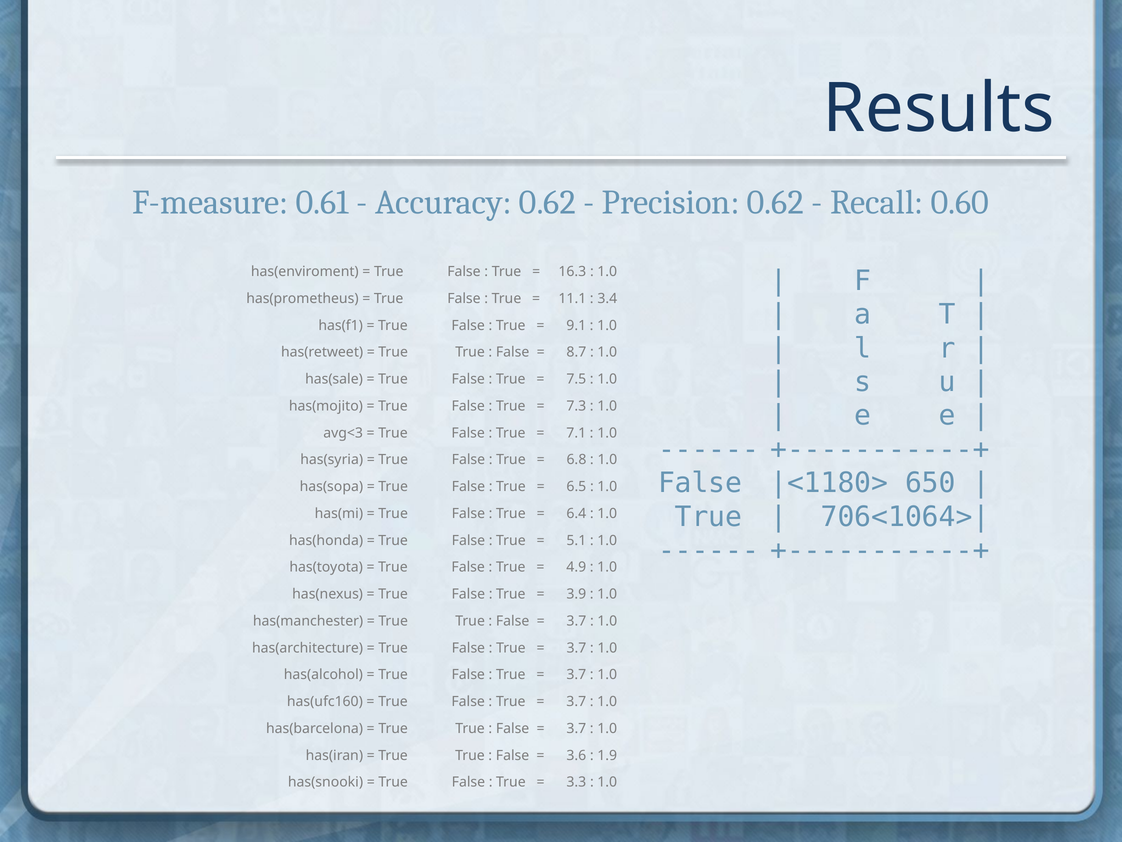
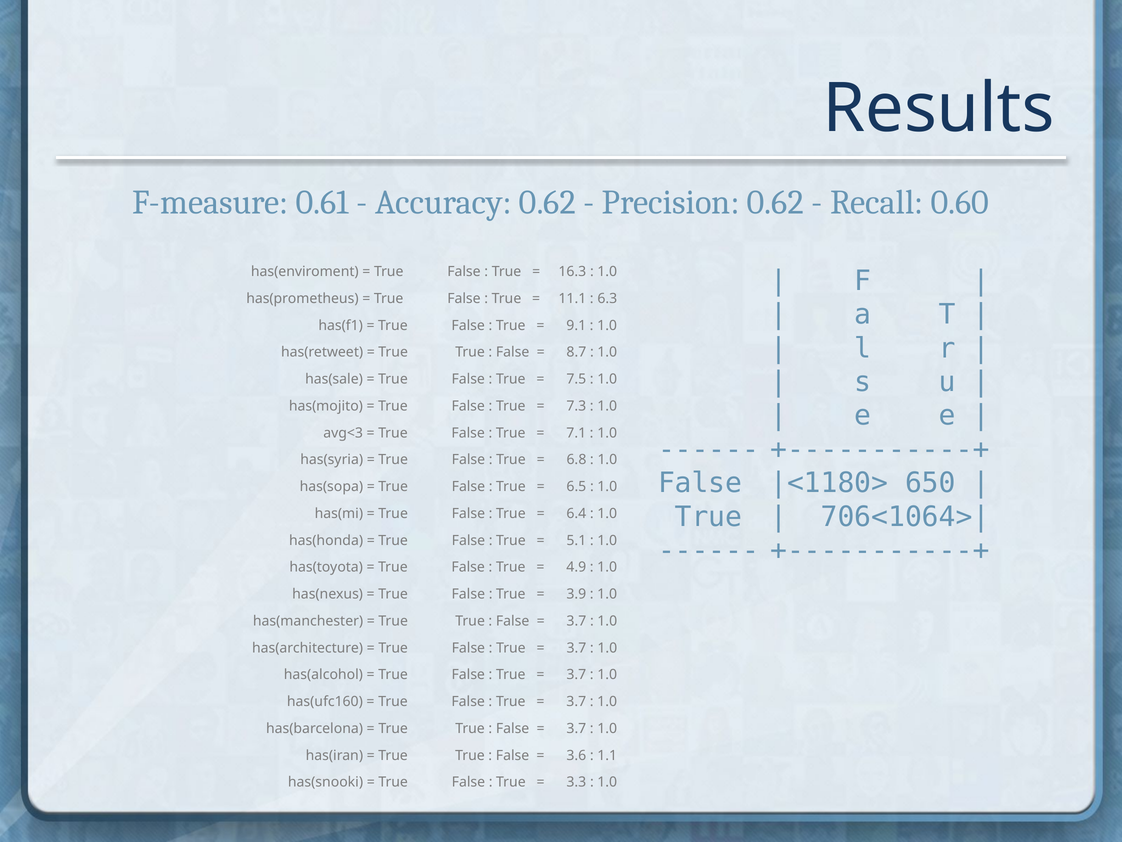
3.4: 3.4 -> 6.3
1.9: 1.9 -> 1.1
